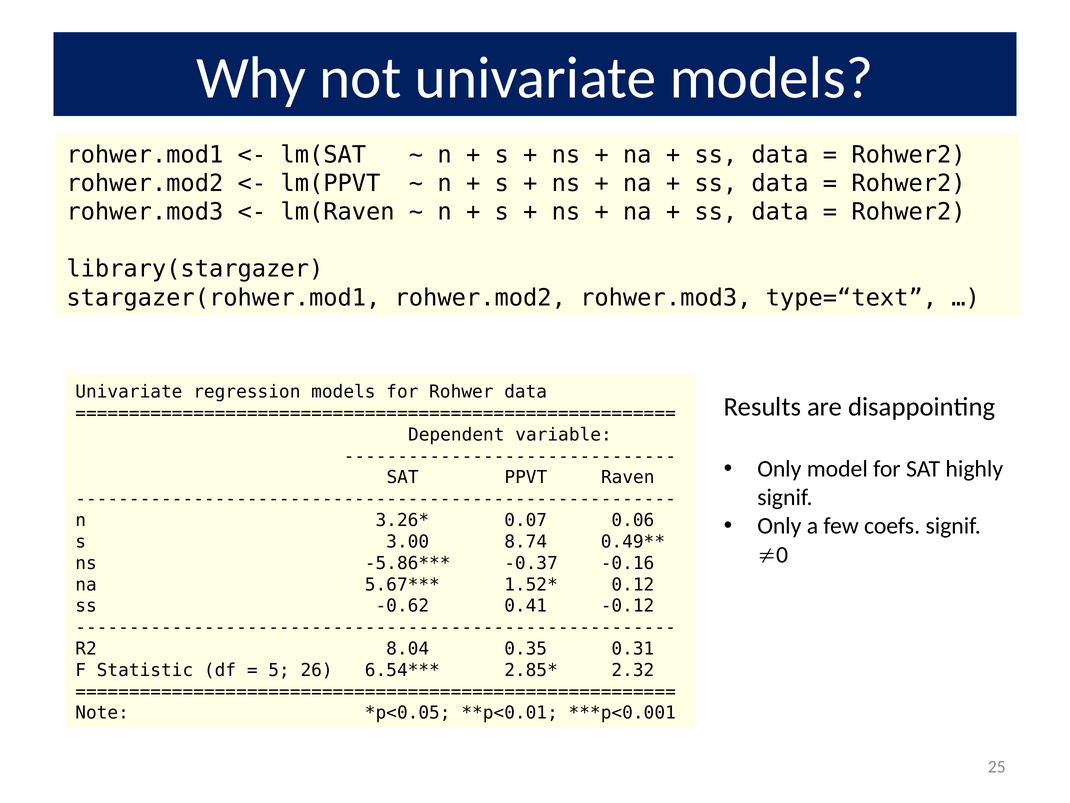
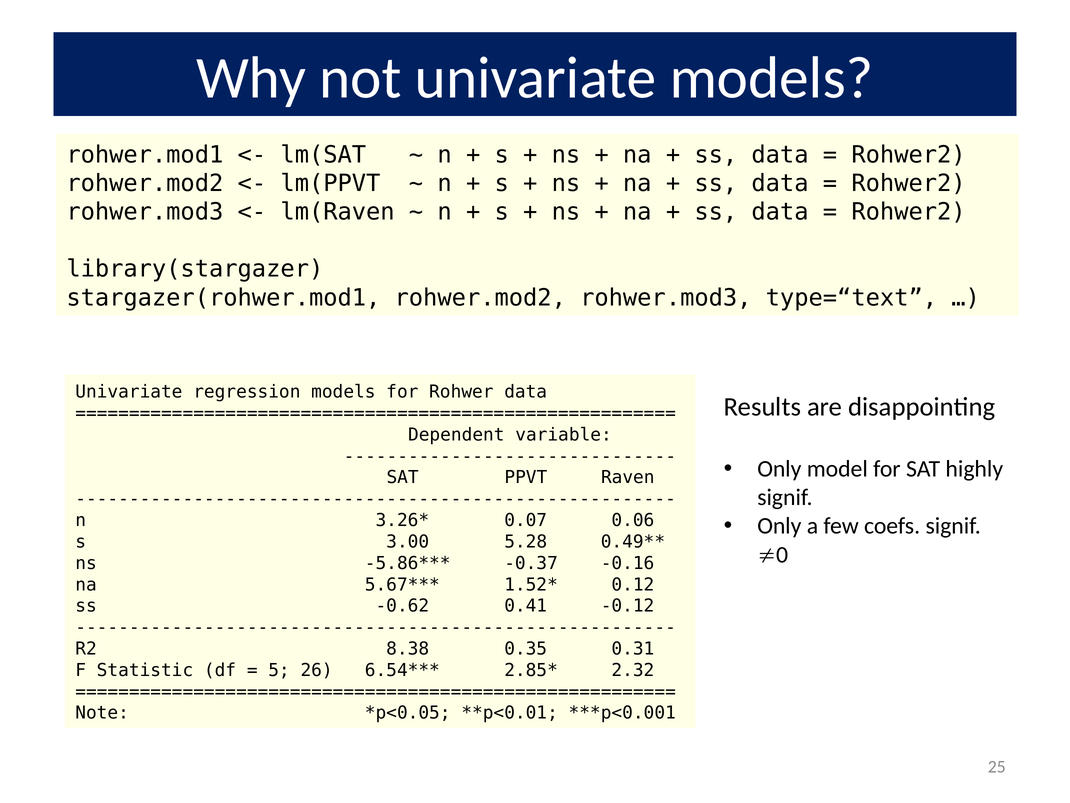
8.74: 8.74 -> 5.28
8.04: 8.04 -> 8.38
